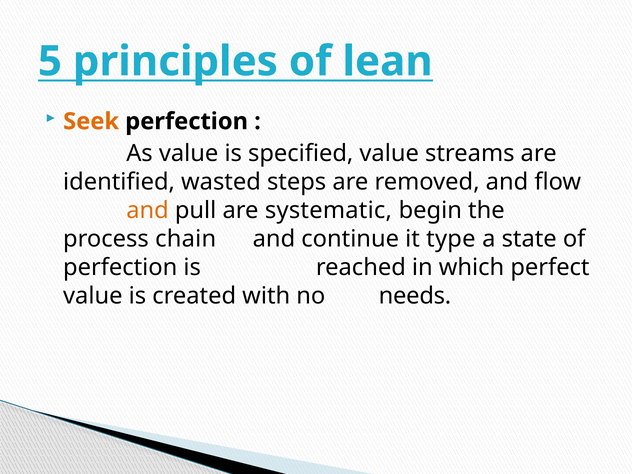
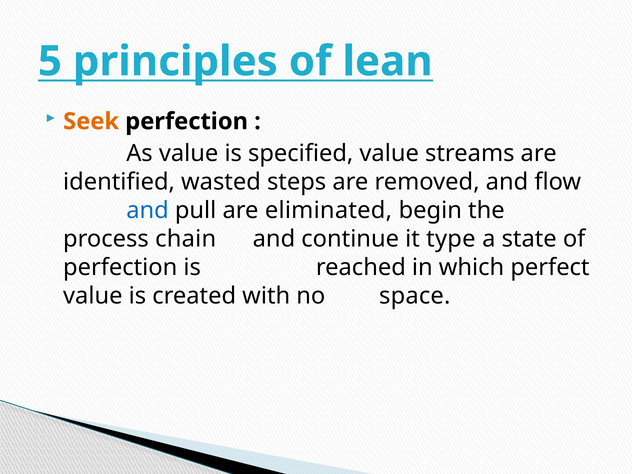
and at (148, 210) colour: orange -> blue
systematic: systematic -> eliminated
needs: needs -> space
